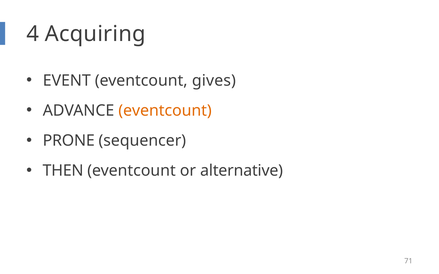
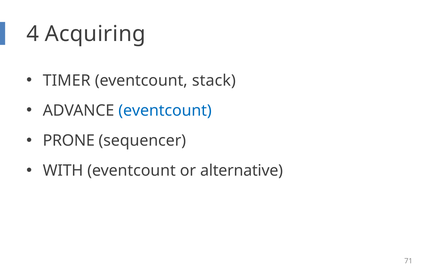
EVENT: EVENT -> TIMER
gives: gives -> stack
eventcount at (165, 111) colour: orange -> blue
THEN: THEN -> WITH
